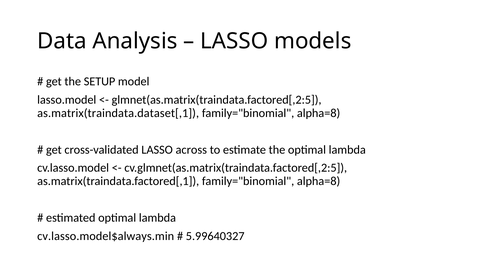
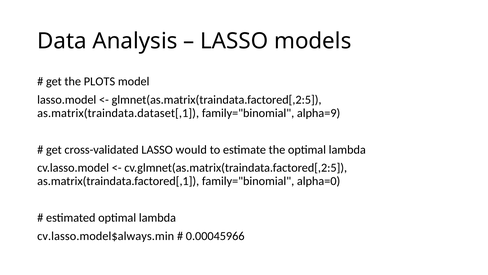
SETUP: SETUP -> PLOTS
alpha=8 at (319, 113): alpha=8 -> alpha=9
across: across -> would
as.matrix(traindata.factored[,1 family="binomial alpha=8: alpha=8 -> alpha=0
5.99640327: 5.99640327 -> 0.00045966
